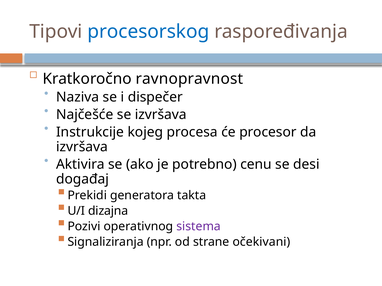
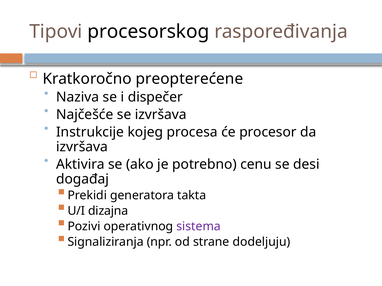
procesorskog colour: blue -> black
ravnopravnost: ravnopravnost -> preopterećene
očekivani: očekivani -> dodeljuju
